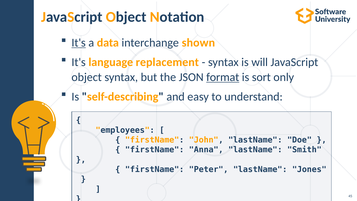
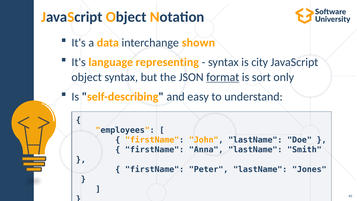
It's at (79, 43) underline: present -> none
replacement: replacement -> representing
will: will -> city
